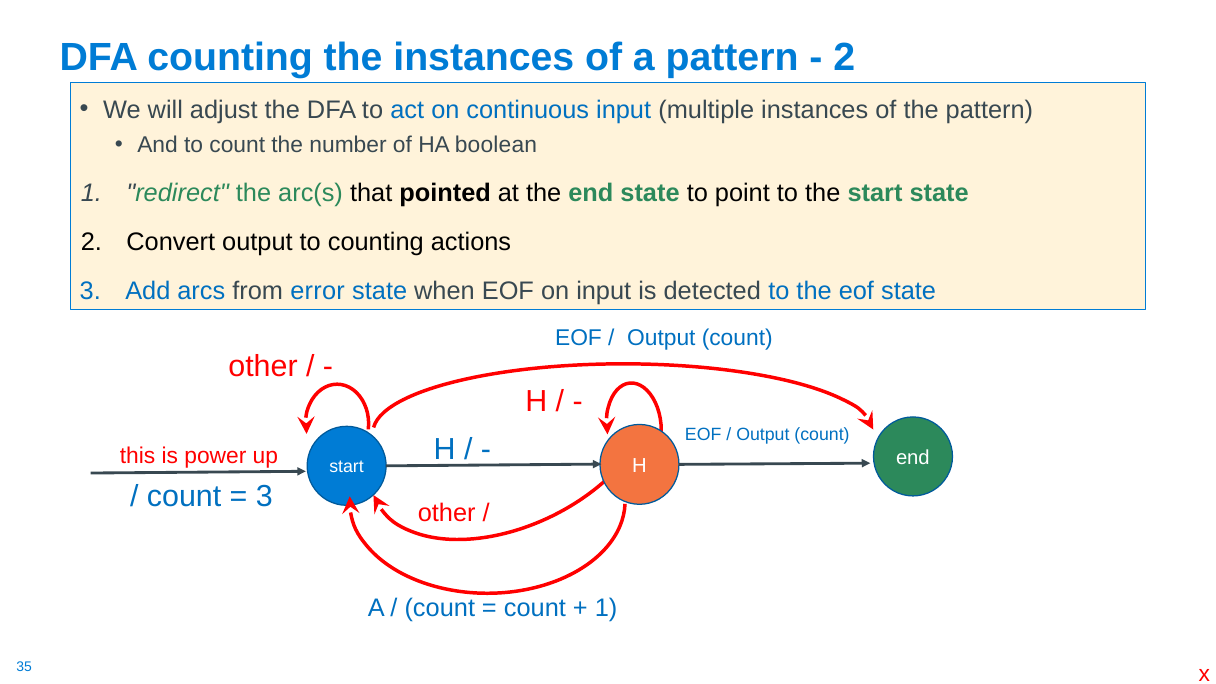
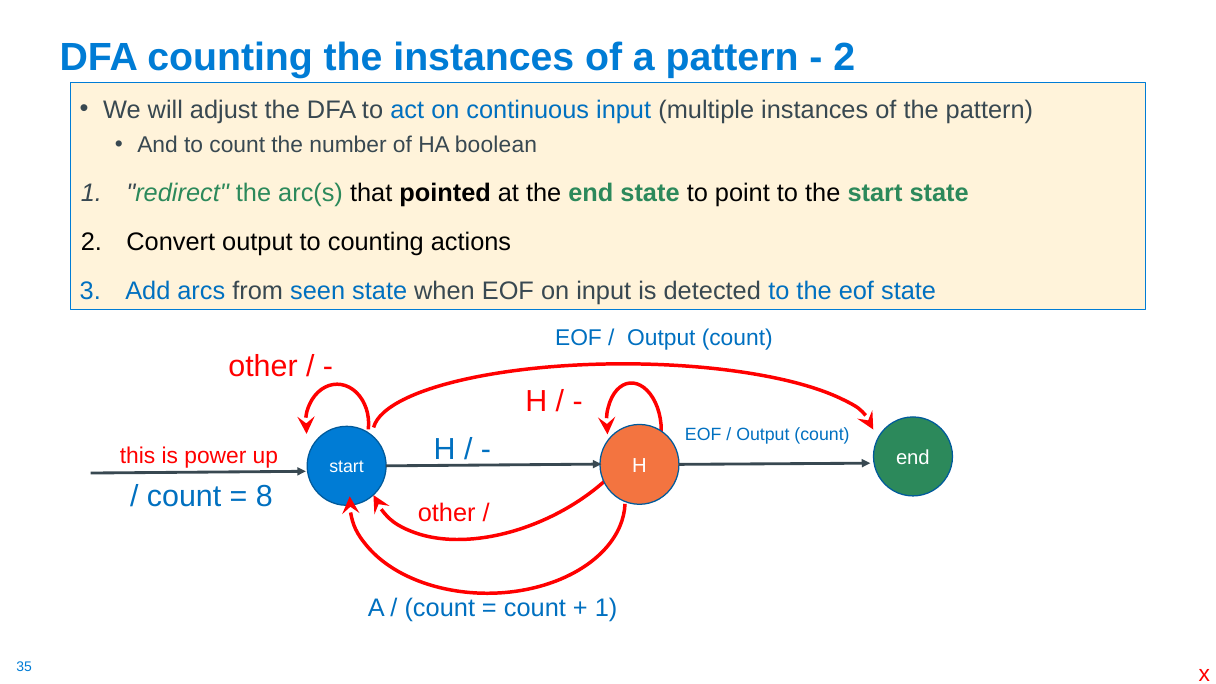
error: error -> seen
3 at (264, 496): 3 -> 8
